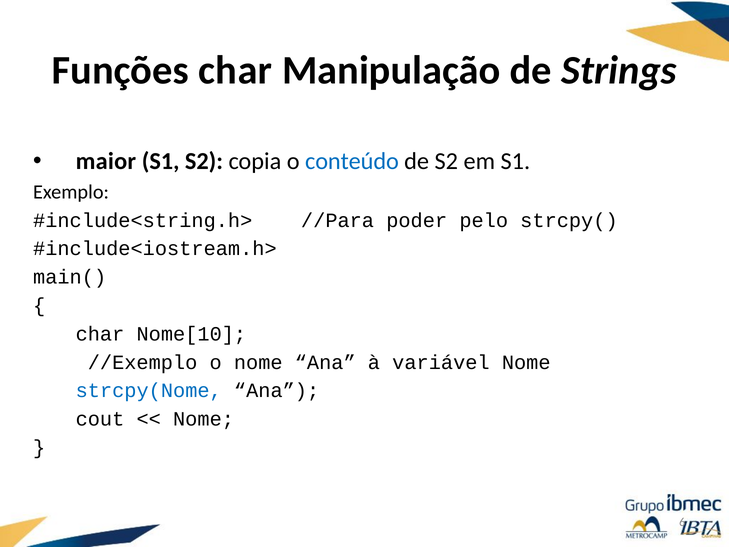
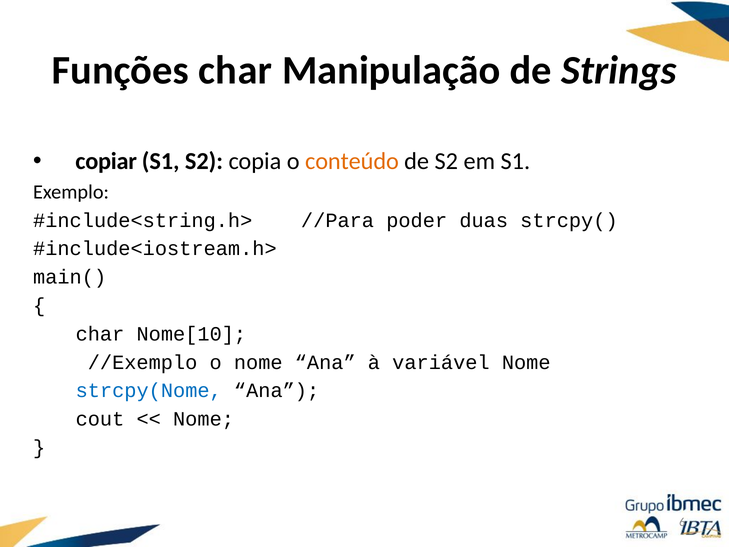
maior: maior -> copiar
conteúdo colour: blue -> orange
pelo: pelo -> duas
